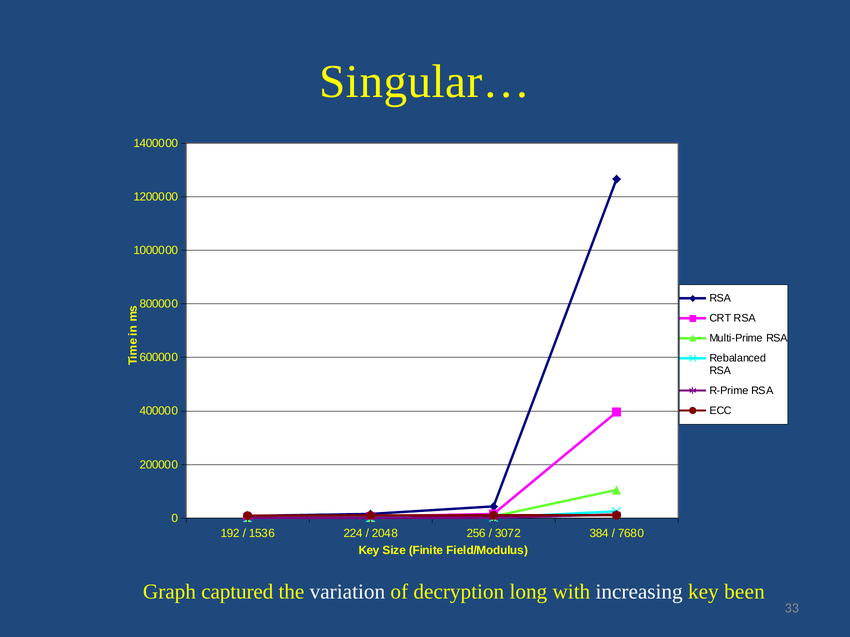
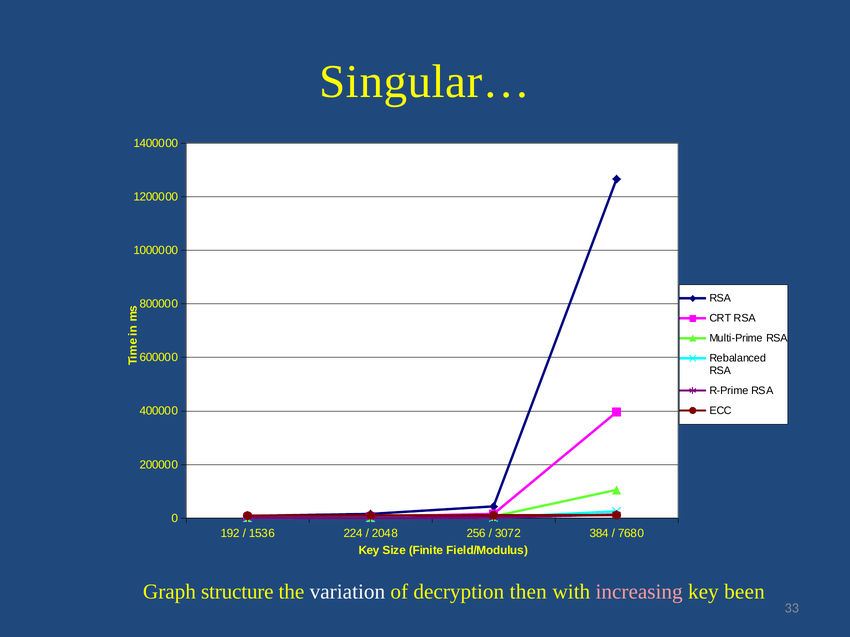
captured: captured -> structure
long: long -> then
increasing colour: white -> pink
